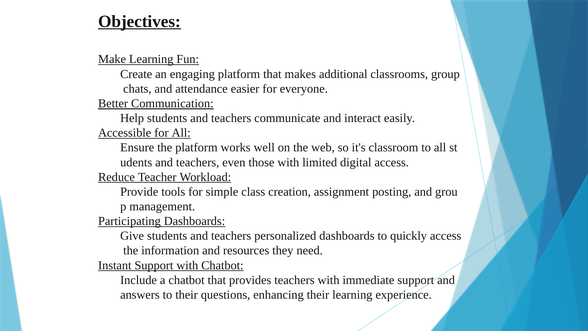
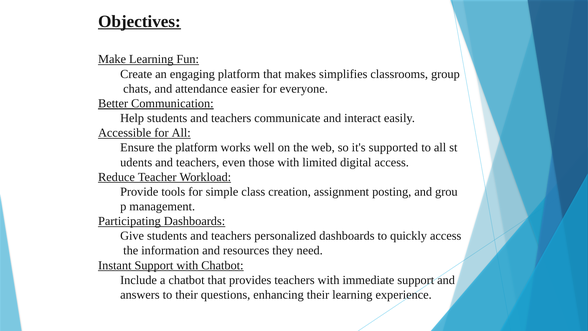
additional: additional -> simplifies
classroom: classroom -> supported
